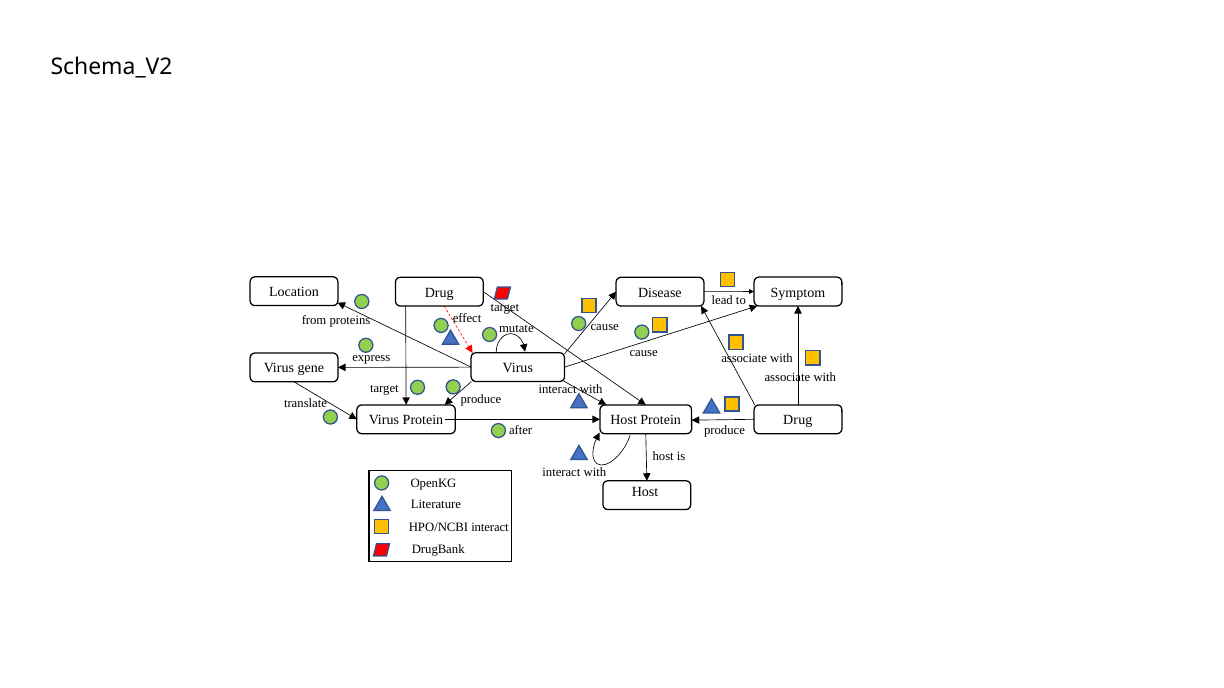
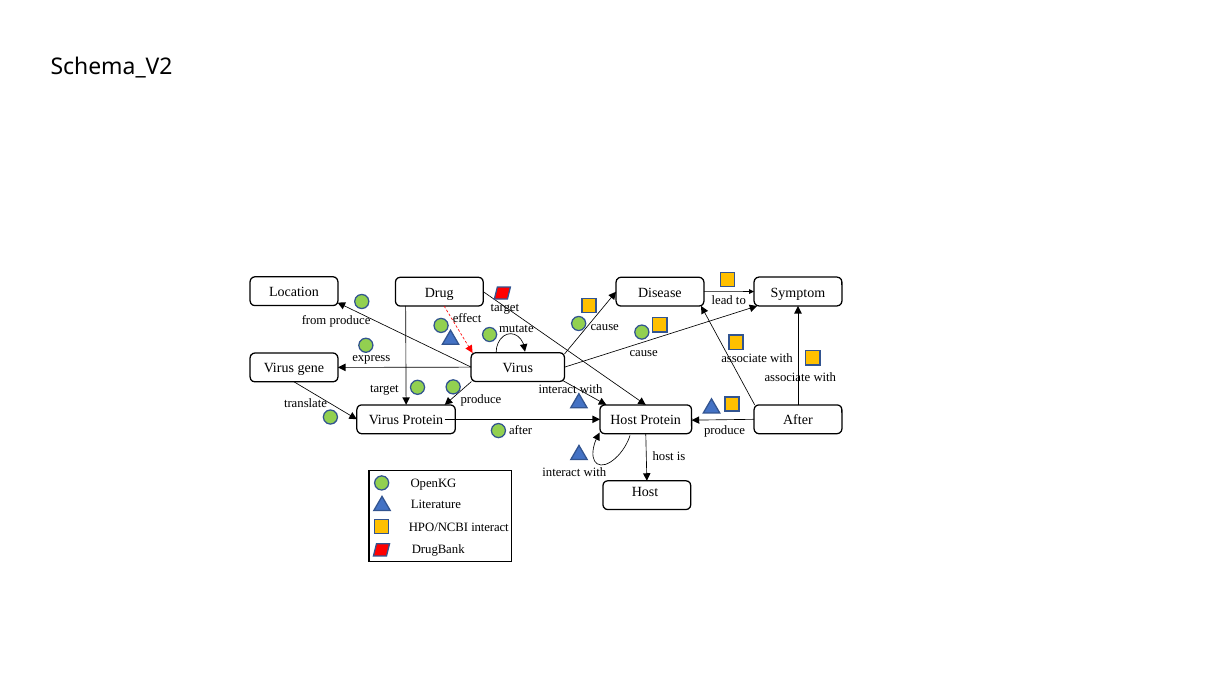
from proteins: proteins -> produce
Drug at (798, 421): Drug -> After
